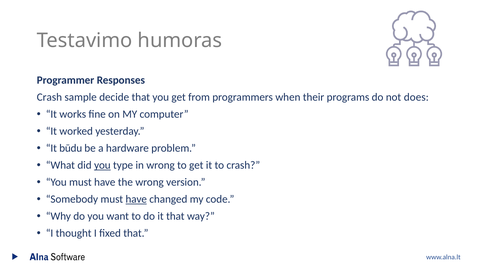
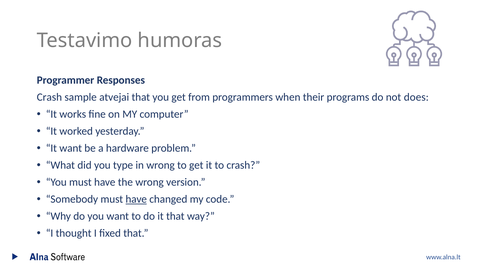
decide: decide -> atvejai
It būdu: būdu -> want
you at (102, 165) underline: present -> none
